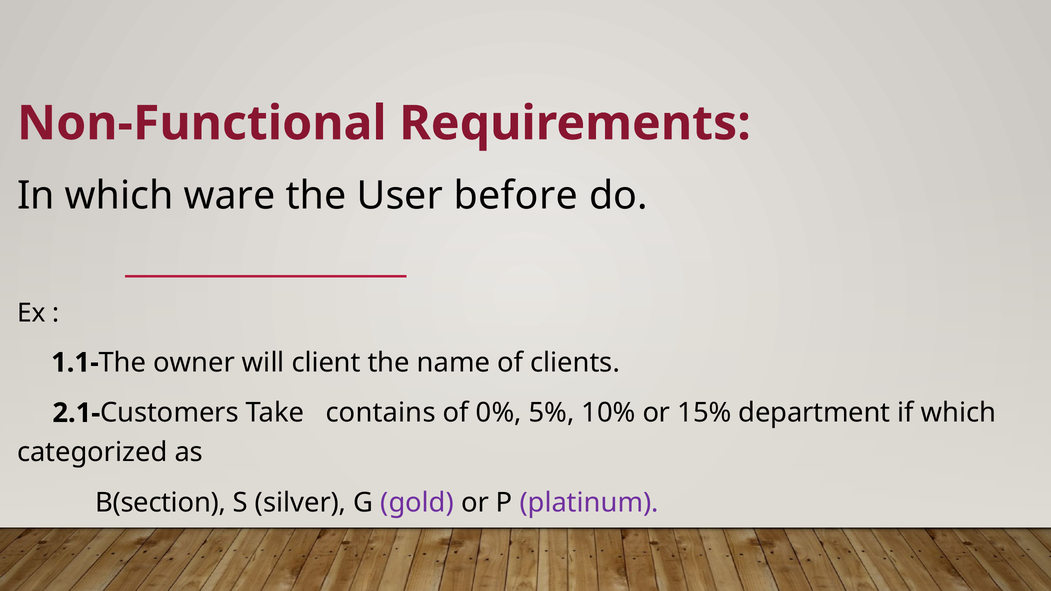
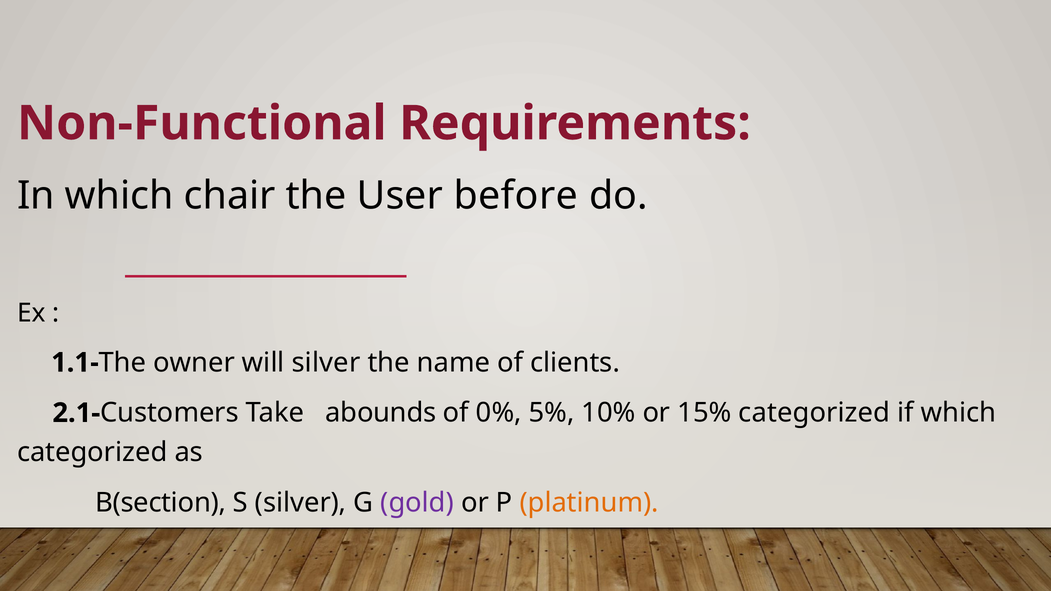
ware: ware -> chair
will client: client -> silver
contains: contains -> abounds
15% department: department -> categorized
platinum colour: purple -> orange
